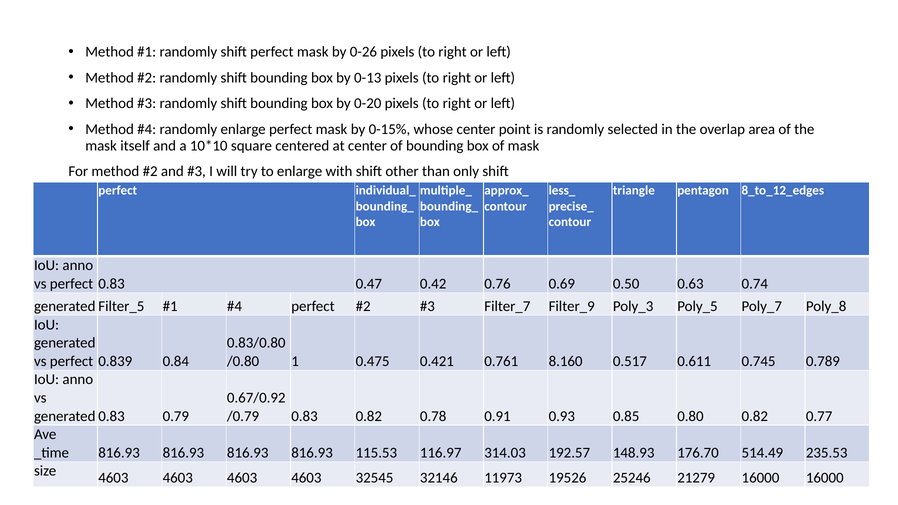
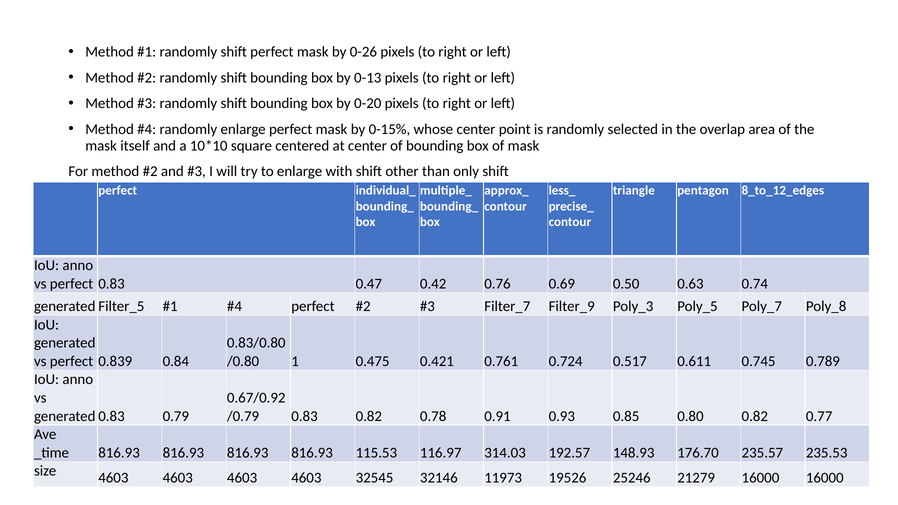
8.160: 8.160 -> 0.724
514.49: 514.49 -> 235.57
